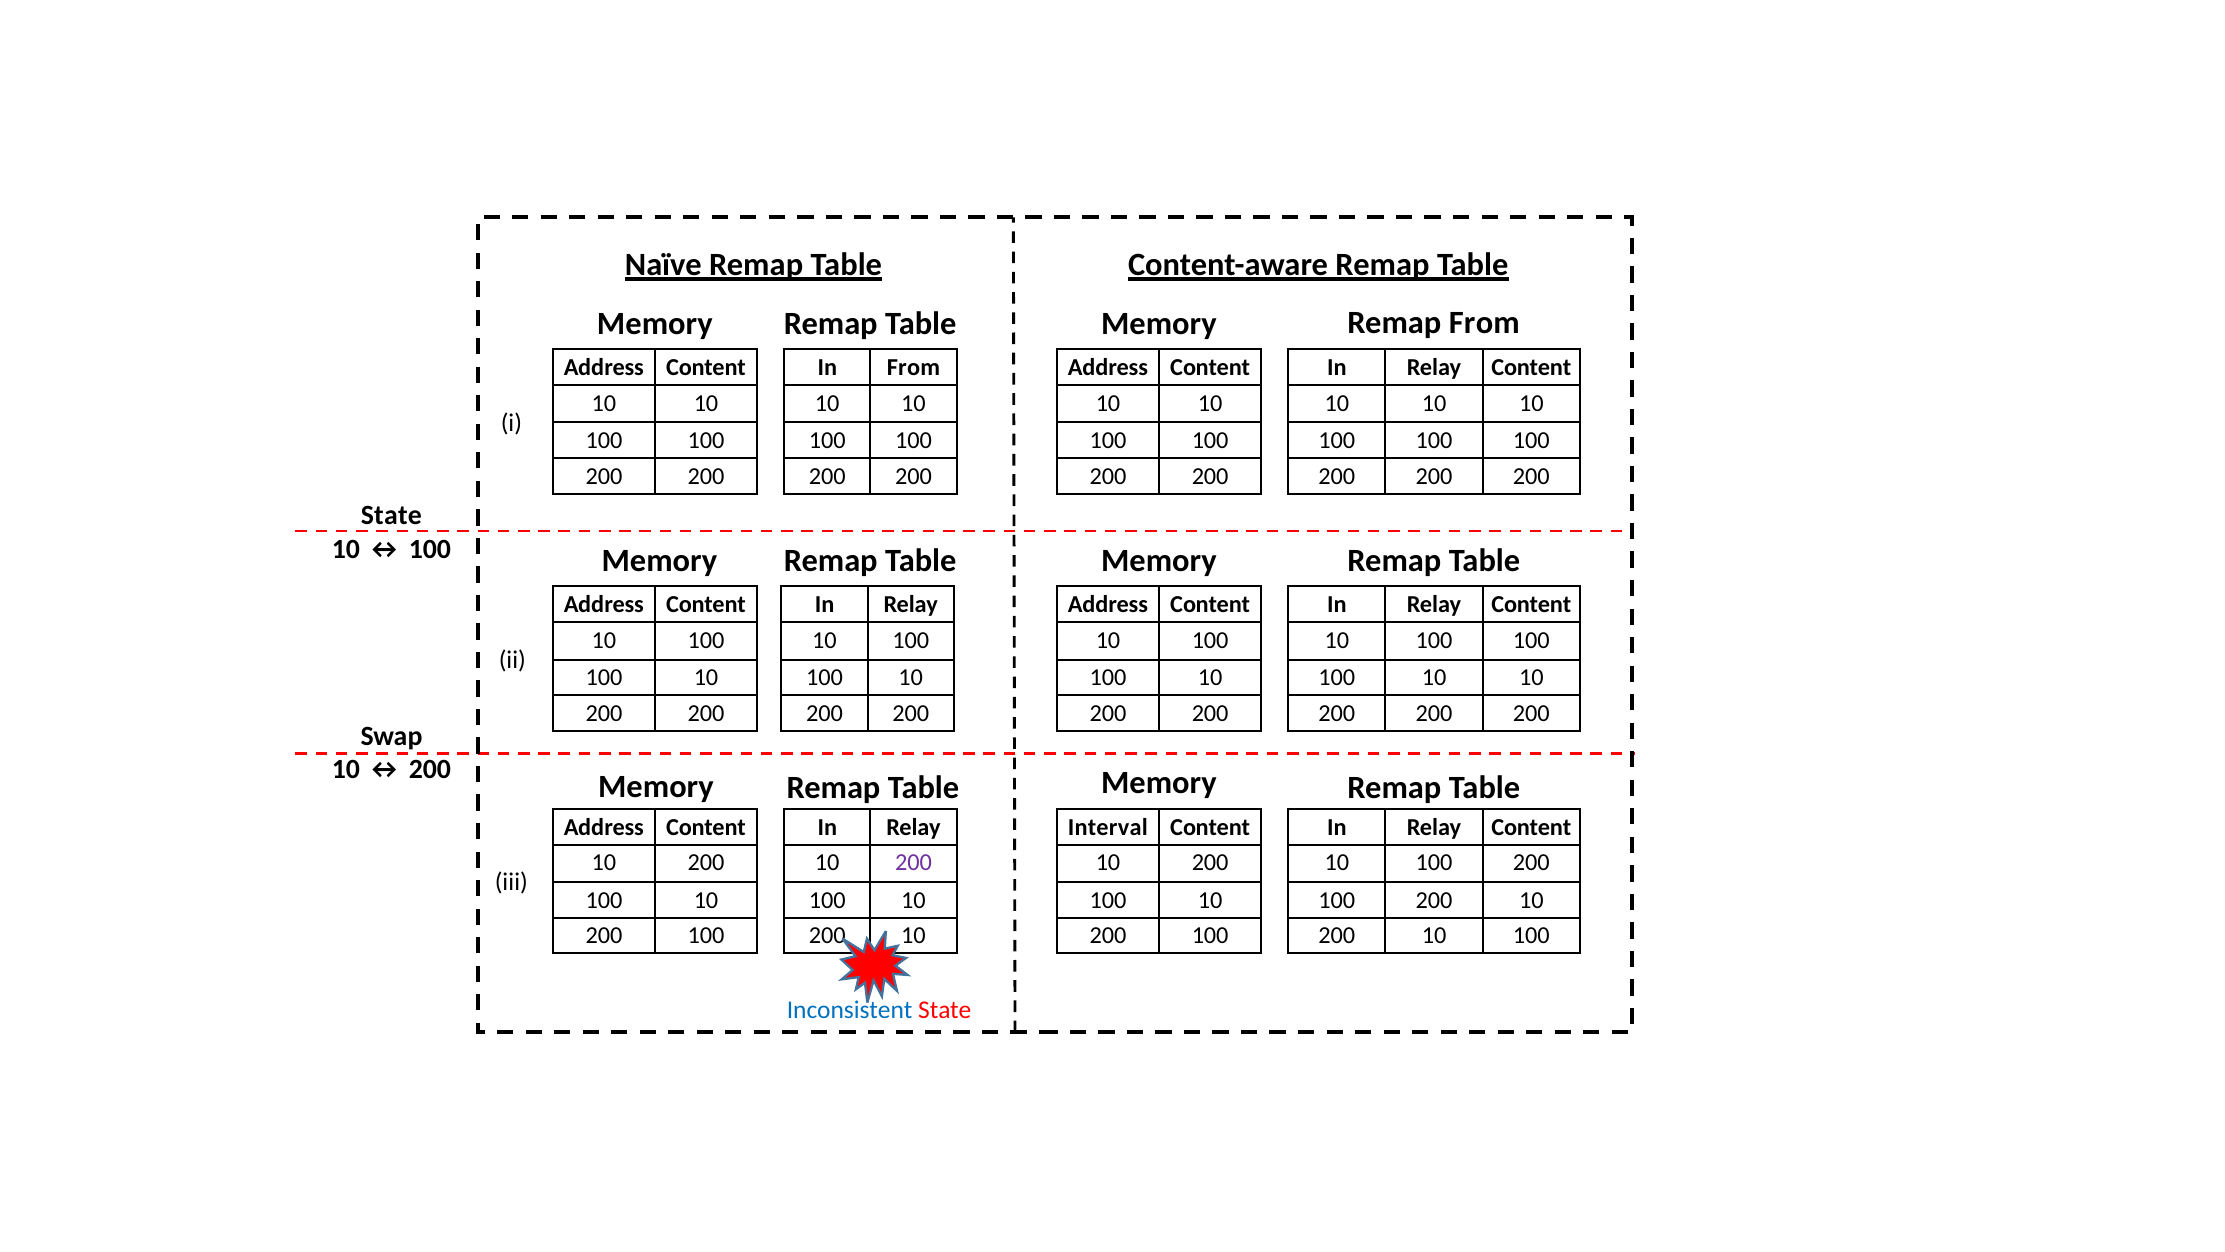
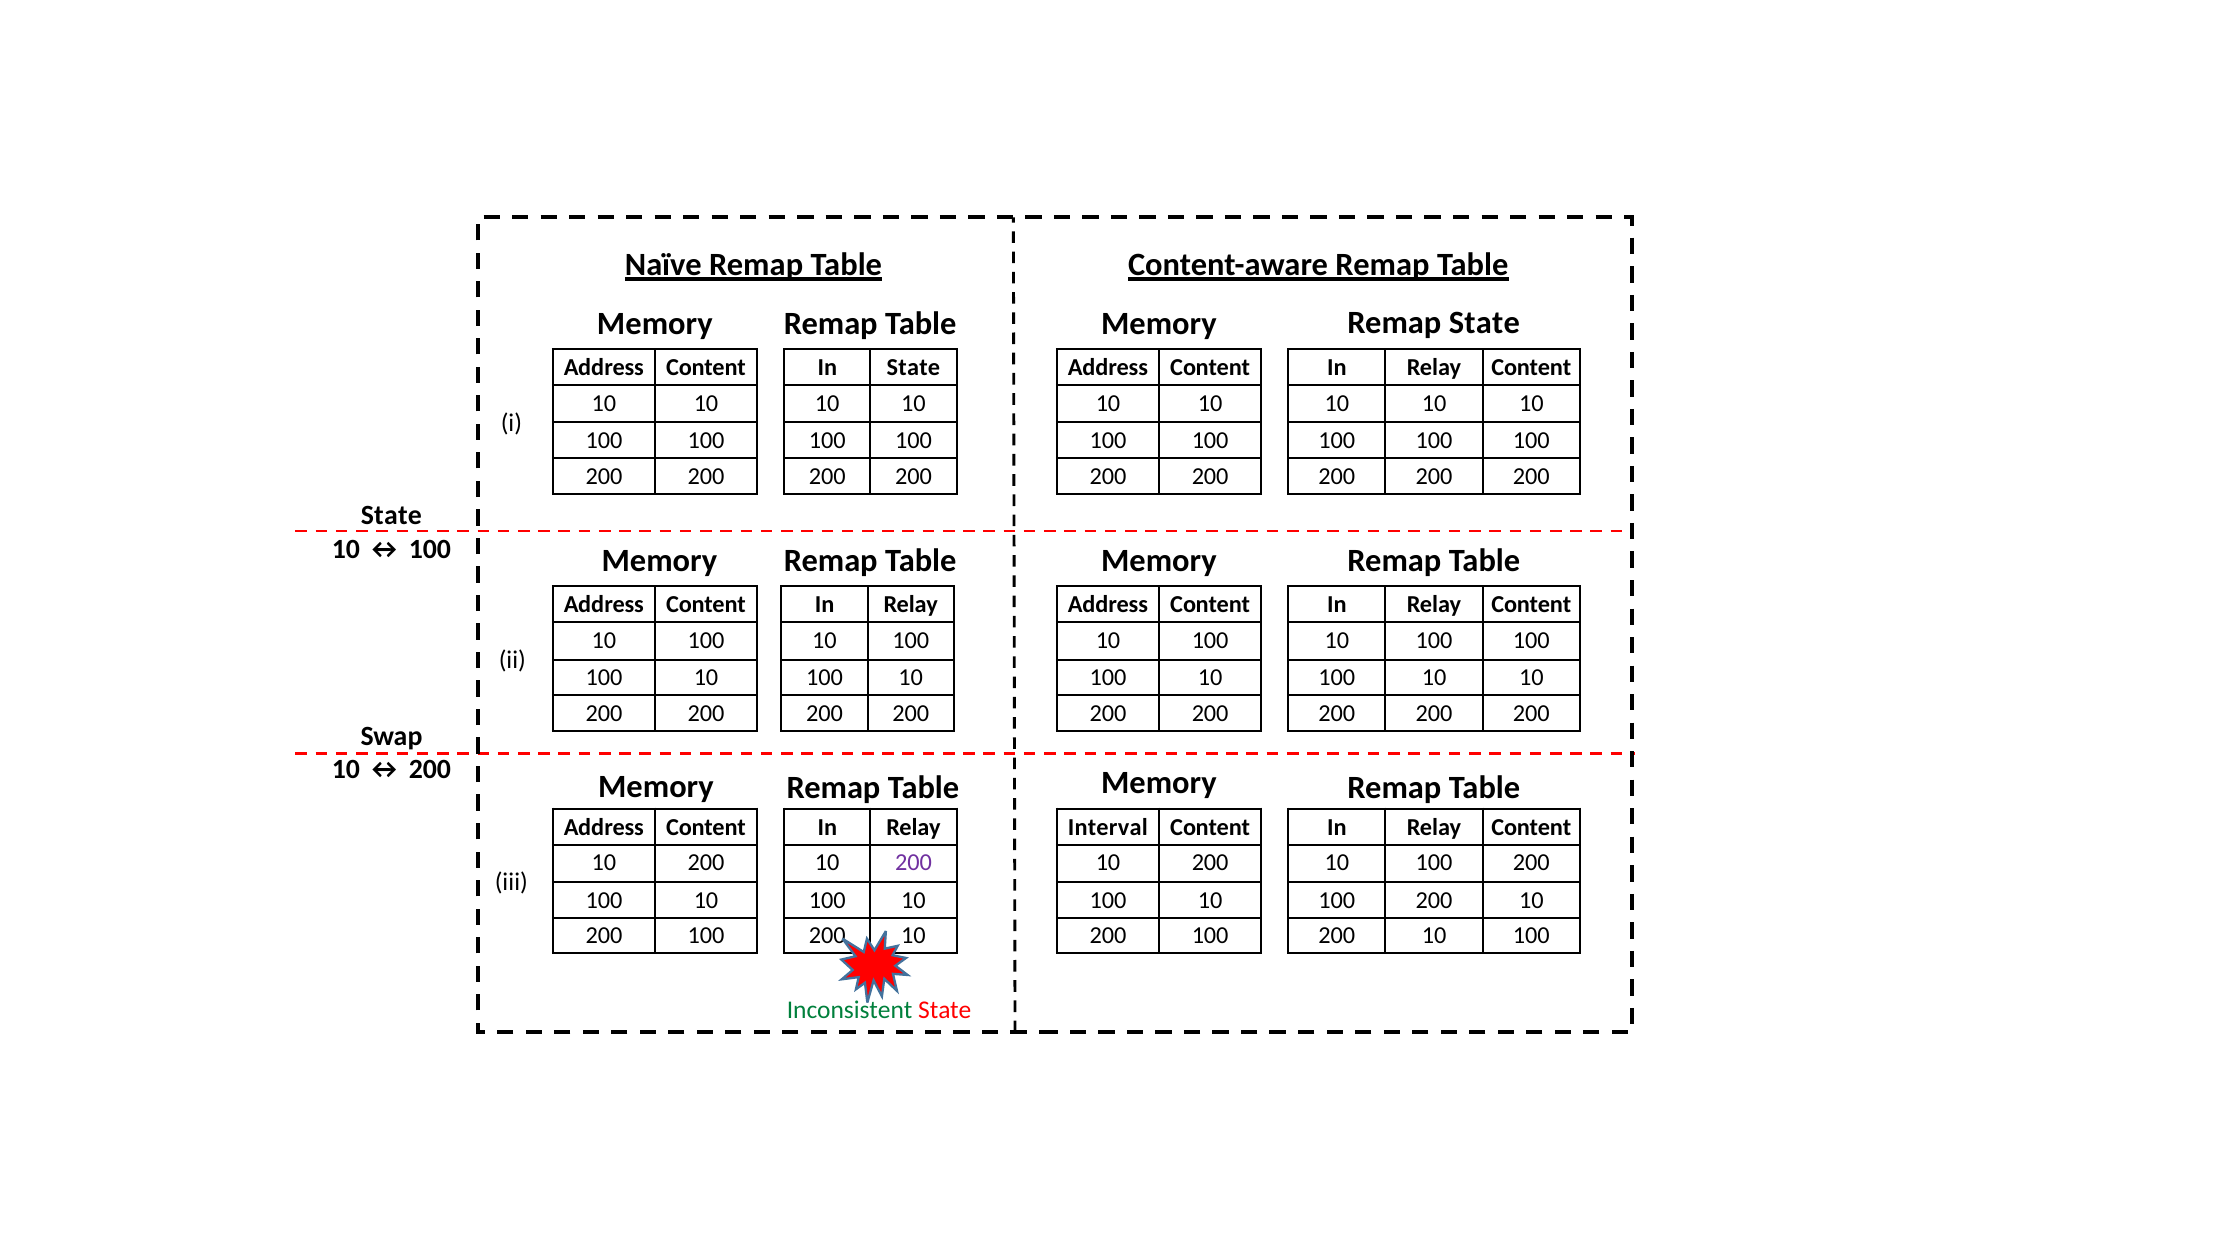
Remap From: From -> State
In From: From -> State
Inconsistent colour: blue -> green
